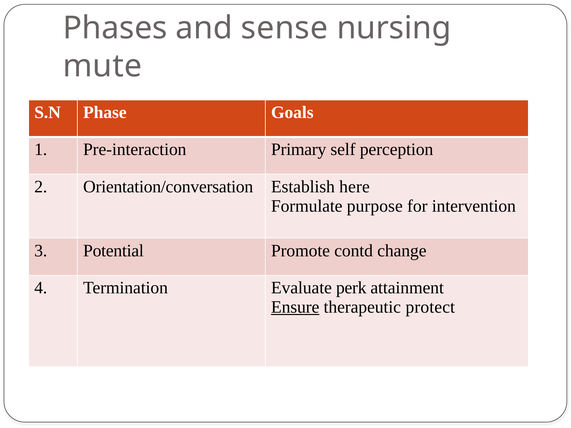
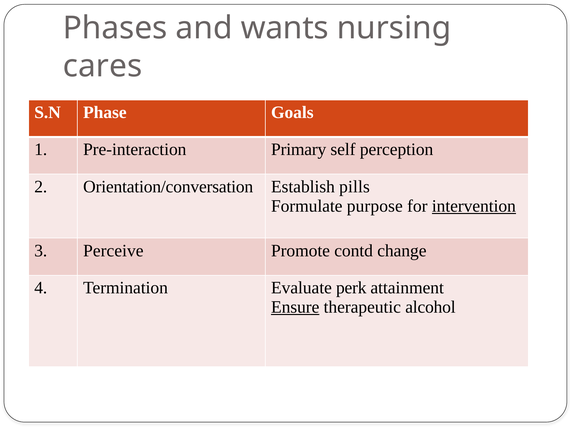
sense: sense -> wants
mute: mute -> cares
here: here -> pills
intervention underline: none -> present
Potential: Potential -> Perceive
protect: protect -> alcohol
